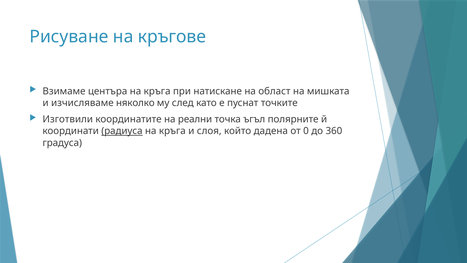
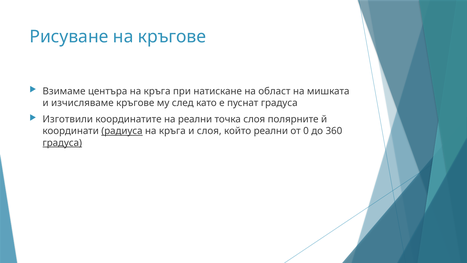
изчисляваме няколко: няколко -> кръгове
пуснат точките: точките -> градуса
точка ъгъл: ъгъл -> слоя
който дадена: дадена -> реални
градуса at (62, 143) underline: none -> present
